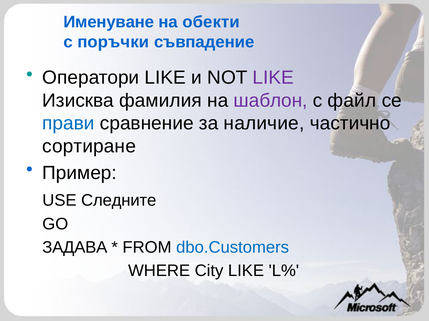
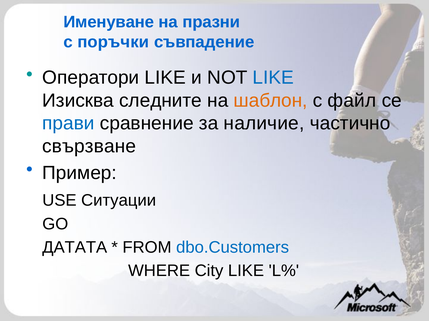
обекти: обекти -> празни
LIKE at (273, 78) colour: purple -> blue
фамилия: фамилия -> следните
шаблон colour: purple -> orange
сортиране: сортиране -> свързване
Следните: Следните -> Ситуации
ЗАДАВА: ЗАДАВА -> ДАТАТА
